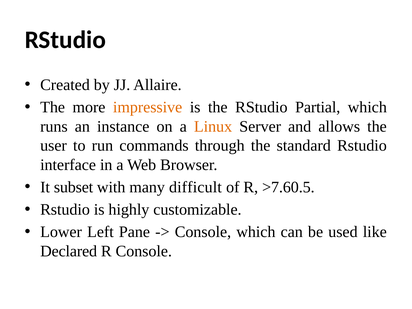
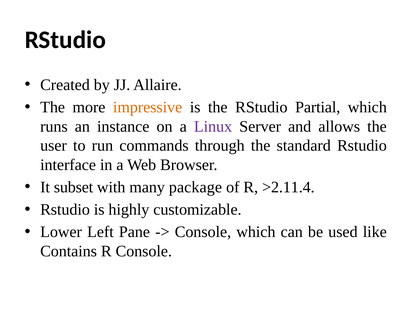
Linux colour: orange -> purple
difficult: difficult -> package
>7.60.5: >7.60.5 -> >2.11.4
Declared: Declared -> Contains
